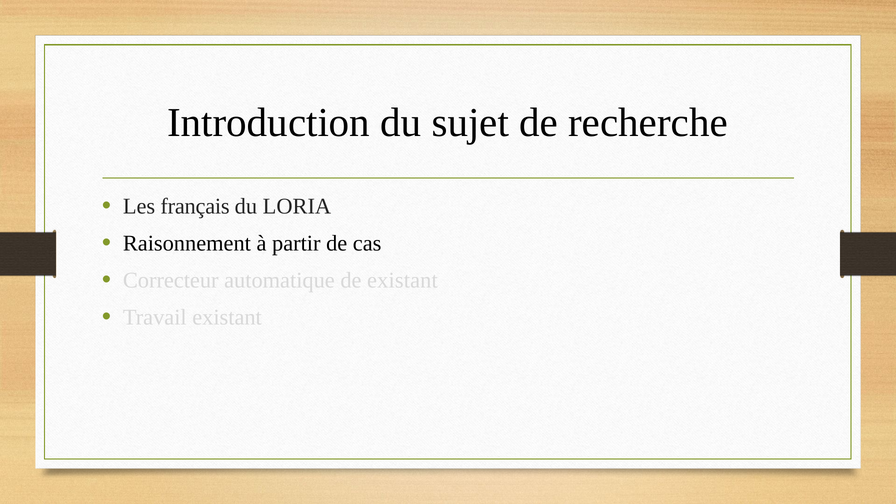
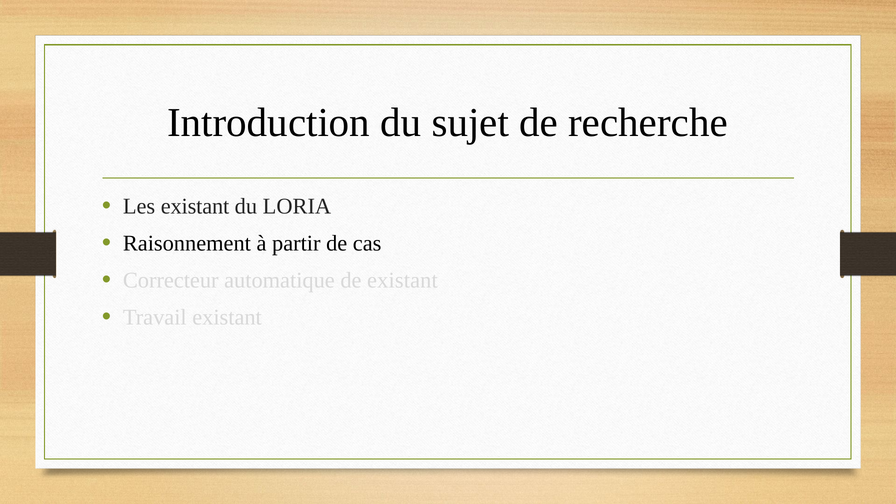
Les français: français -> existant
